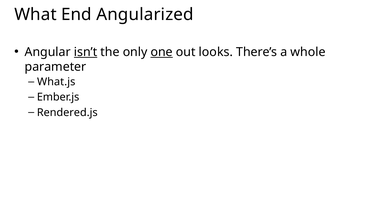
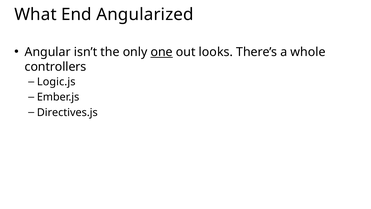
isn’t underline: present -> none
parameter: parameter -> controllers
What.js: What.js -> Logic.js
Rendered.js: Rendered.js -> Directives.js
